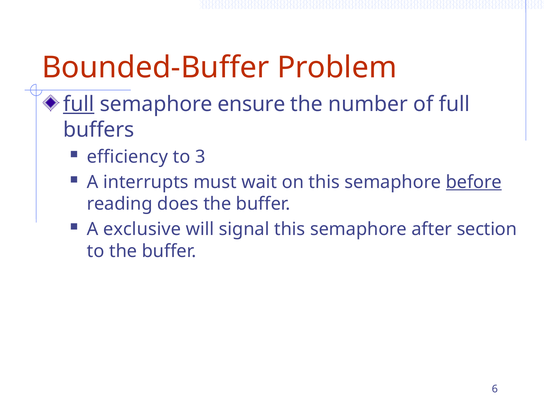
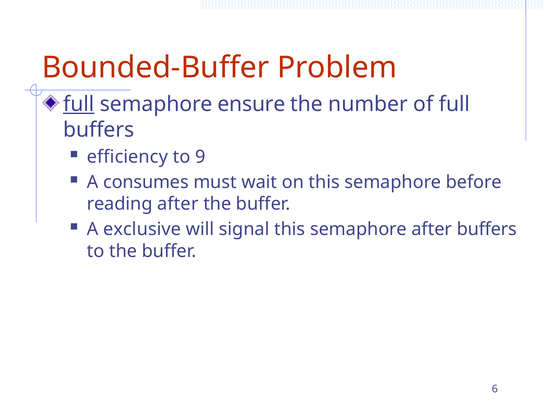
3: 3 -> 9
interrupts: interrupts -> consumes
before underline: present -> none
reading does: does -> after
after section: section -> buffers
